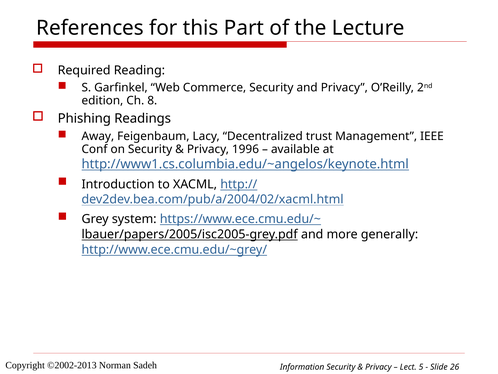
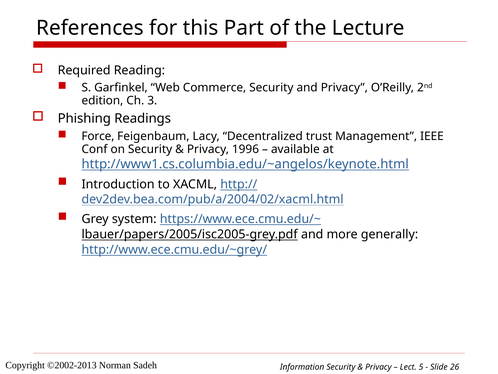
8: 8 -> 3
Away: Away -> Force
